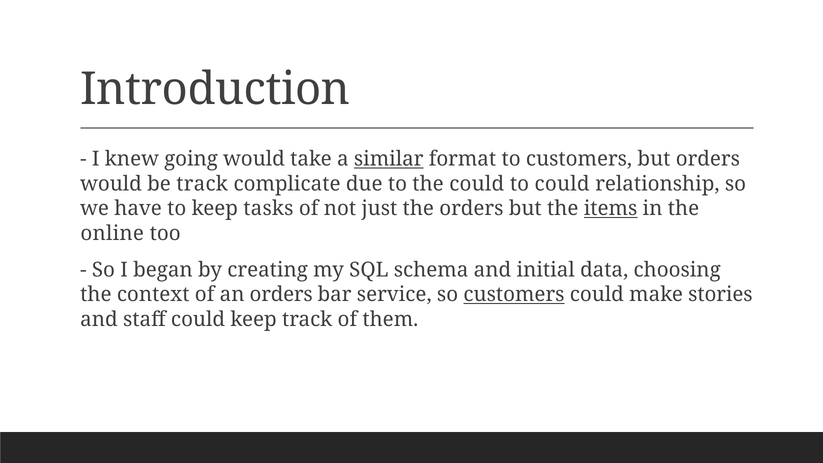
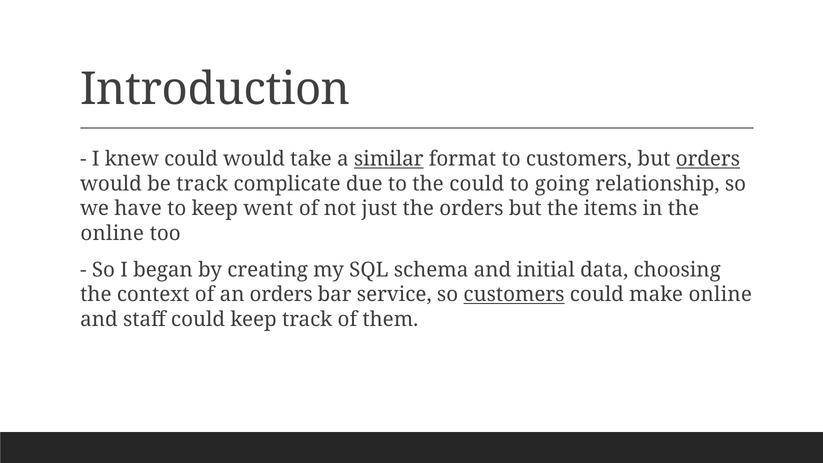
knew going: going -> could
orders at (708, 159) underline: none -> present
to could: could -> going
tasks: tasks -> went
items underline: present -> none
make stories: stories -> online
